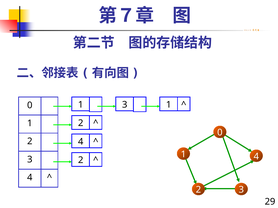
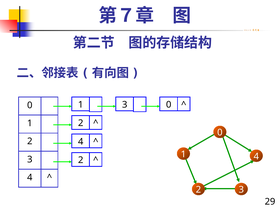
3 1: 1 -> 0
